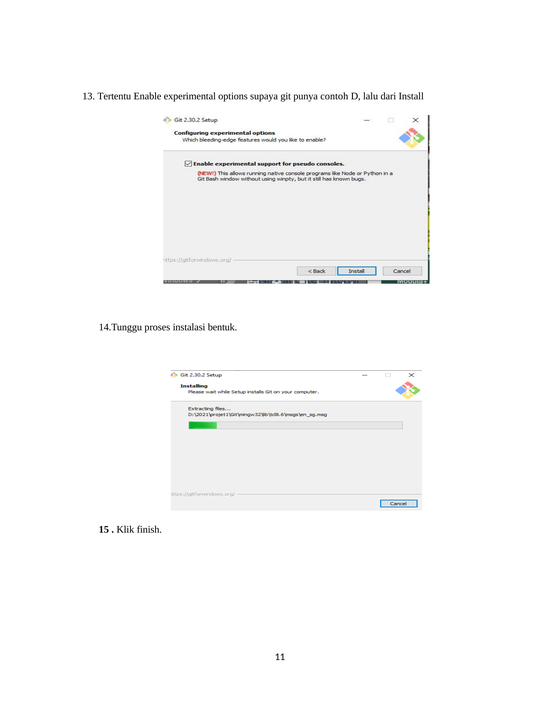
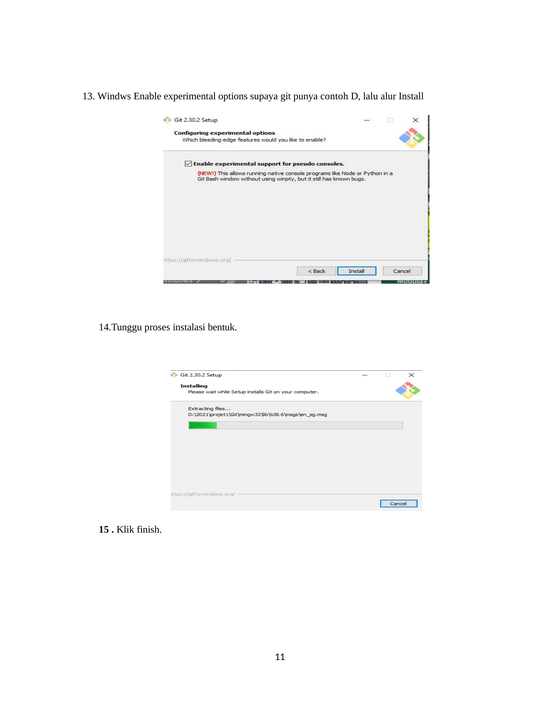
Tertentu: Tertentu -> Windws
dari: dari -> alur
